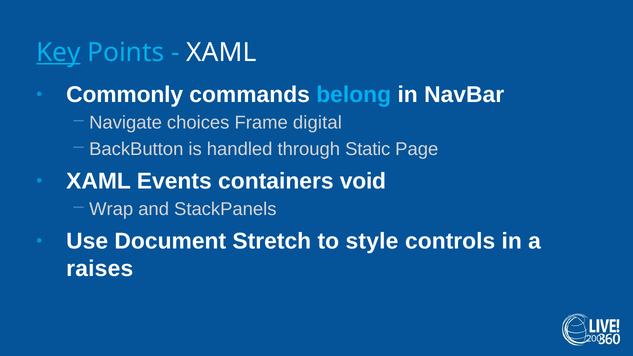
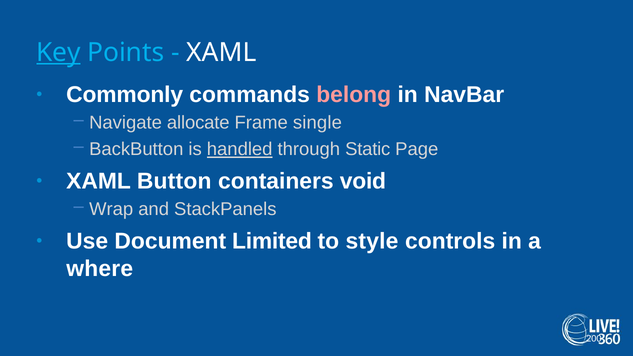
belong colour: light blue -> pink
choices: choices -> allocate
digital: digital -> single
handled underline: none -> present
Events: Events -> Button
Stretch: Stretch -> Limited
raises: raises -> where
